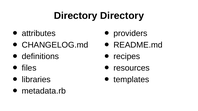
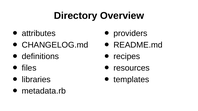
Directory Directory: Directory -> Overview
